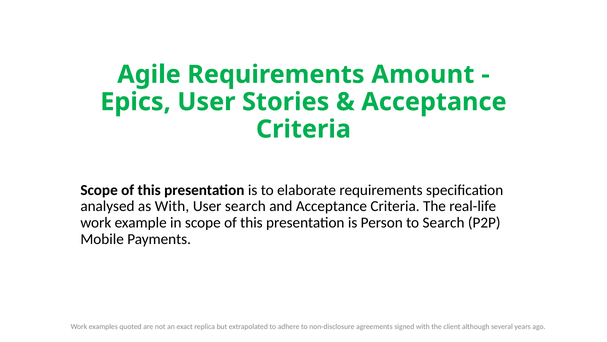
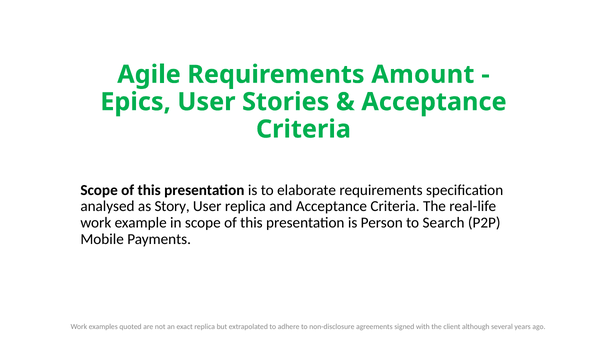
as With: With -> Story
User search: search -> replica
